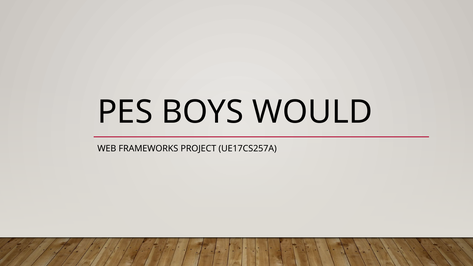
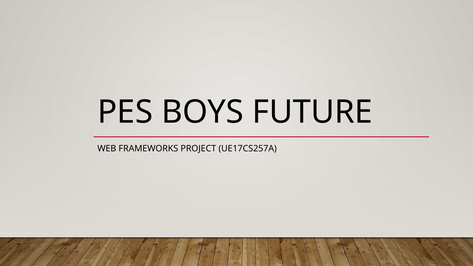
WOULD: WOULD -> FUTURE
